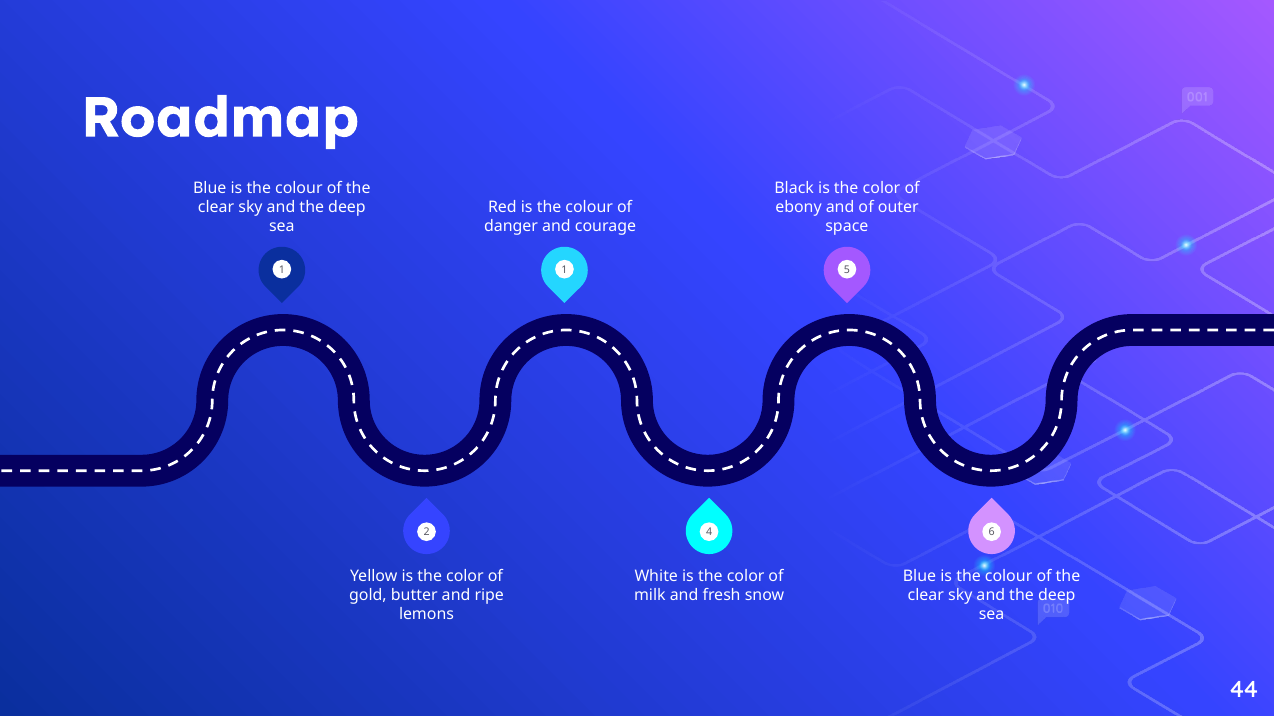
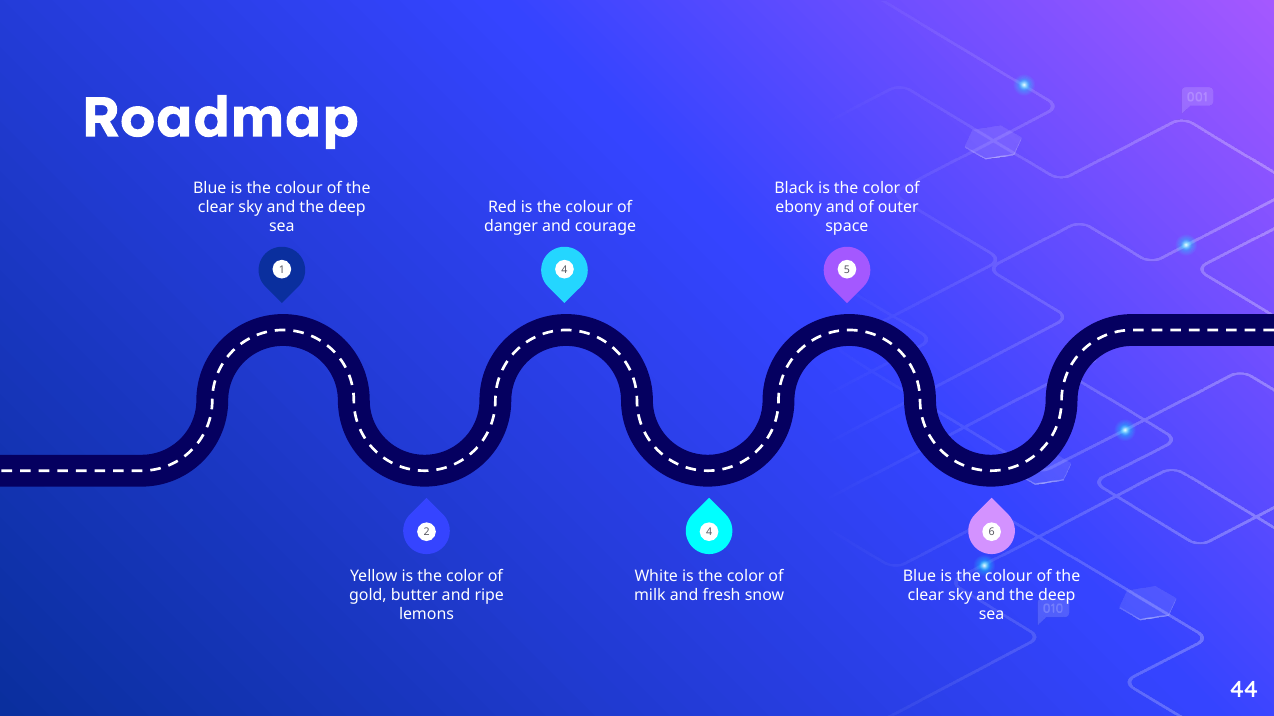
1 1: 1 -> 4
